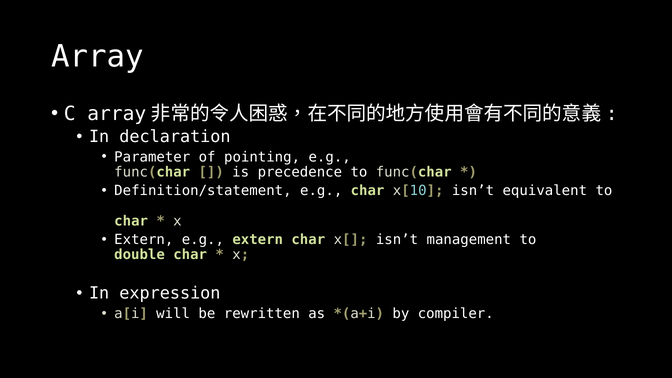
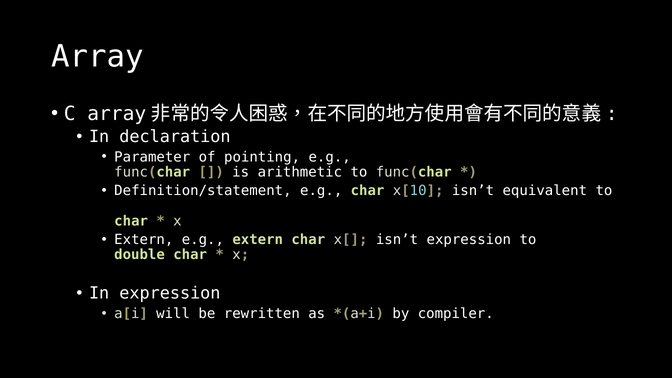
precedence: precedence -> arithmetic
isn’t management: management -> expression
